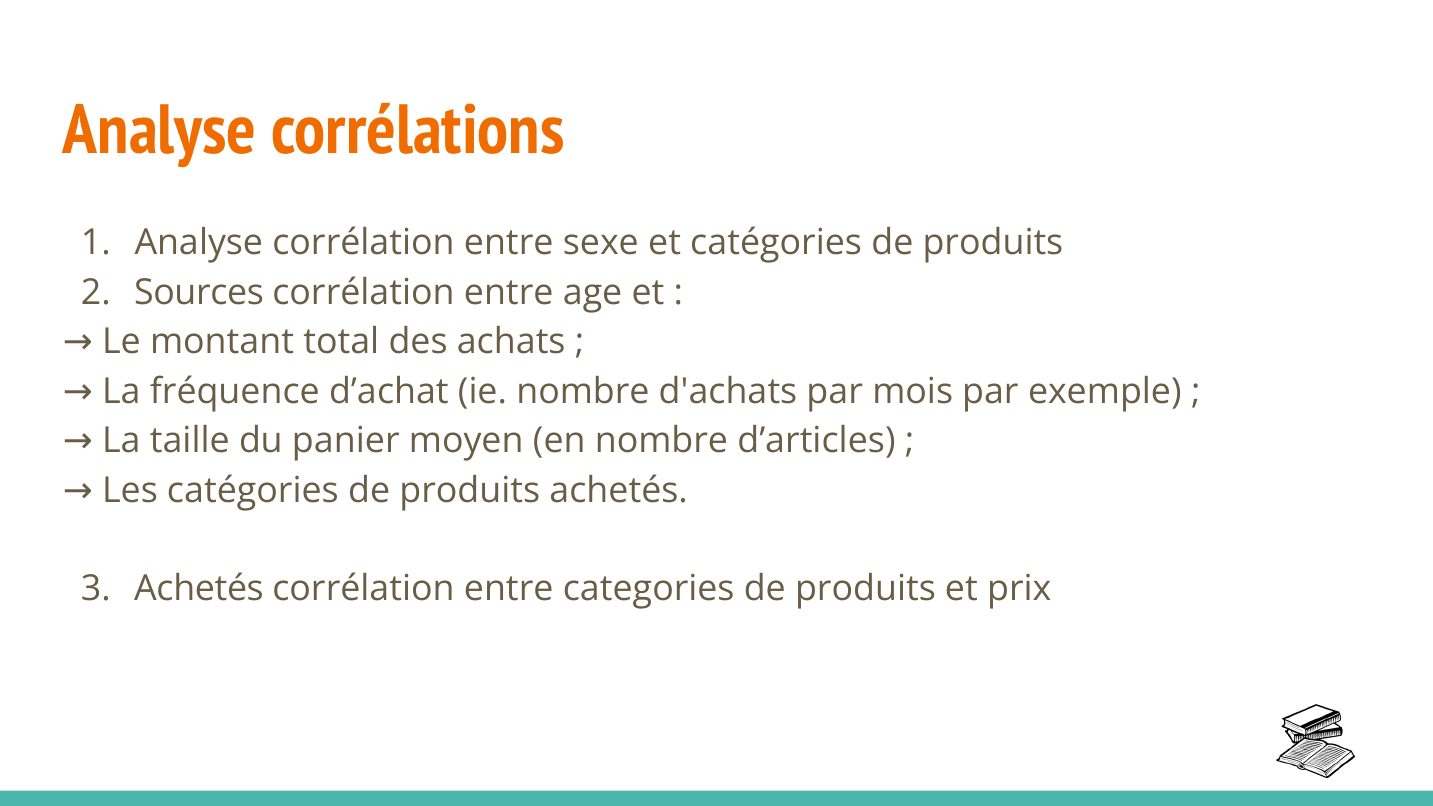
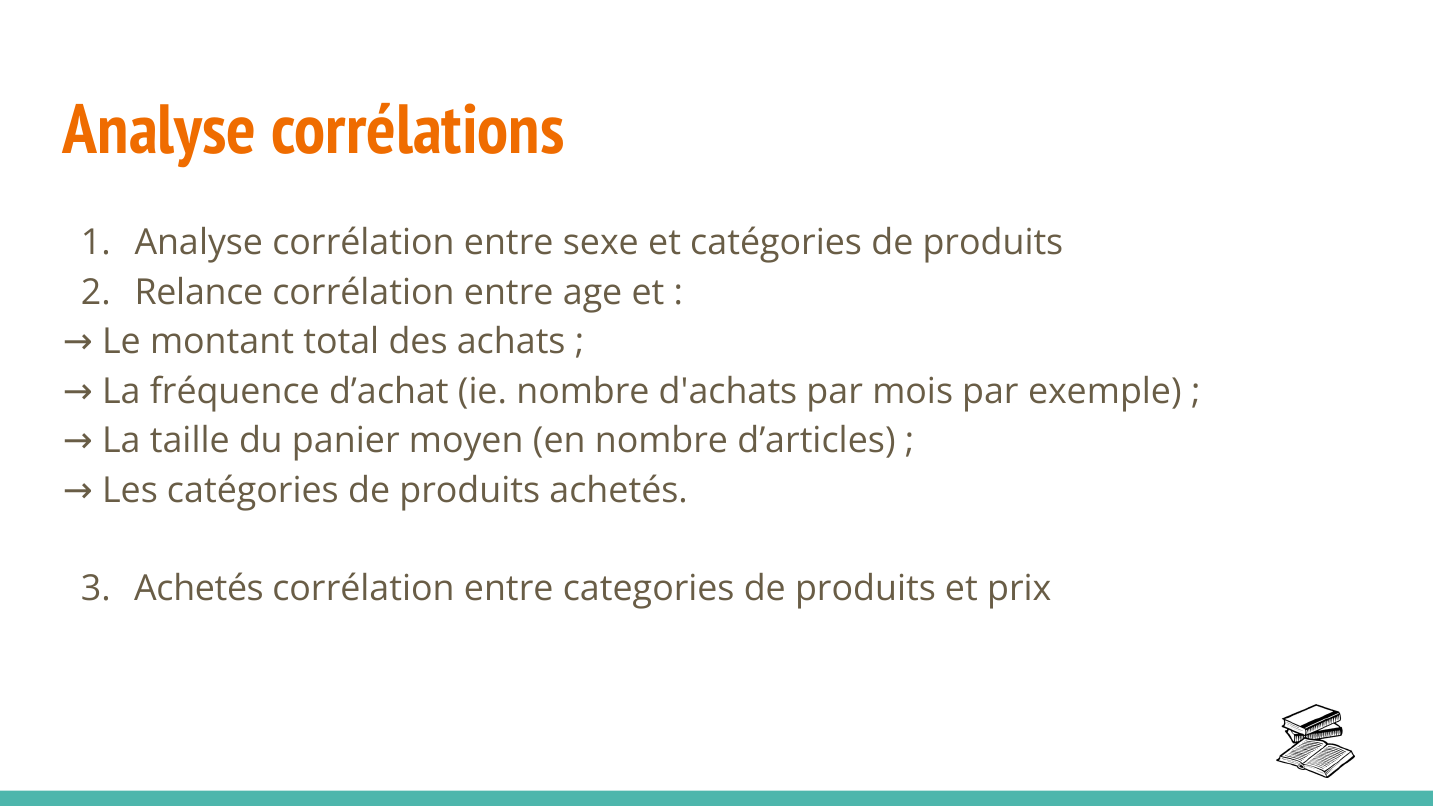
Sources: Sources -> Relance
